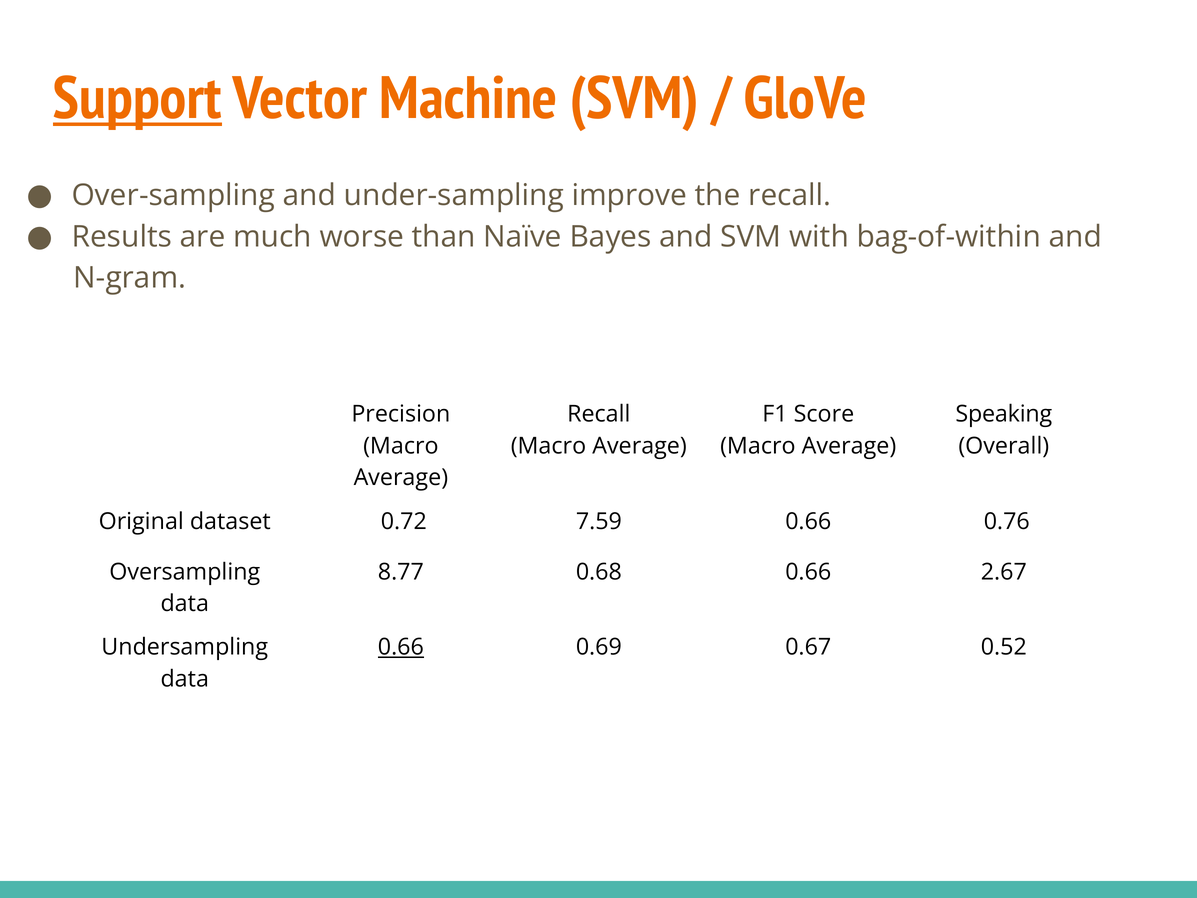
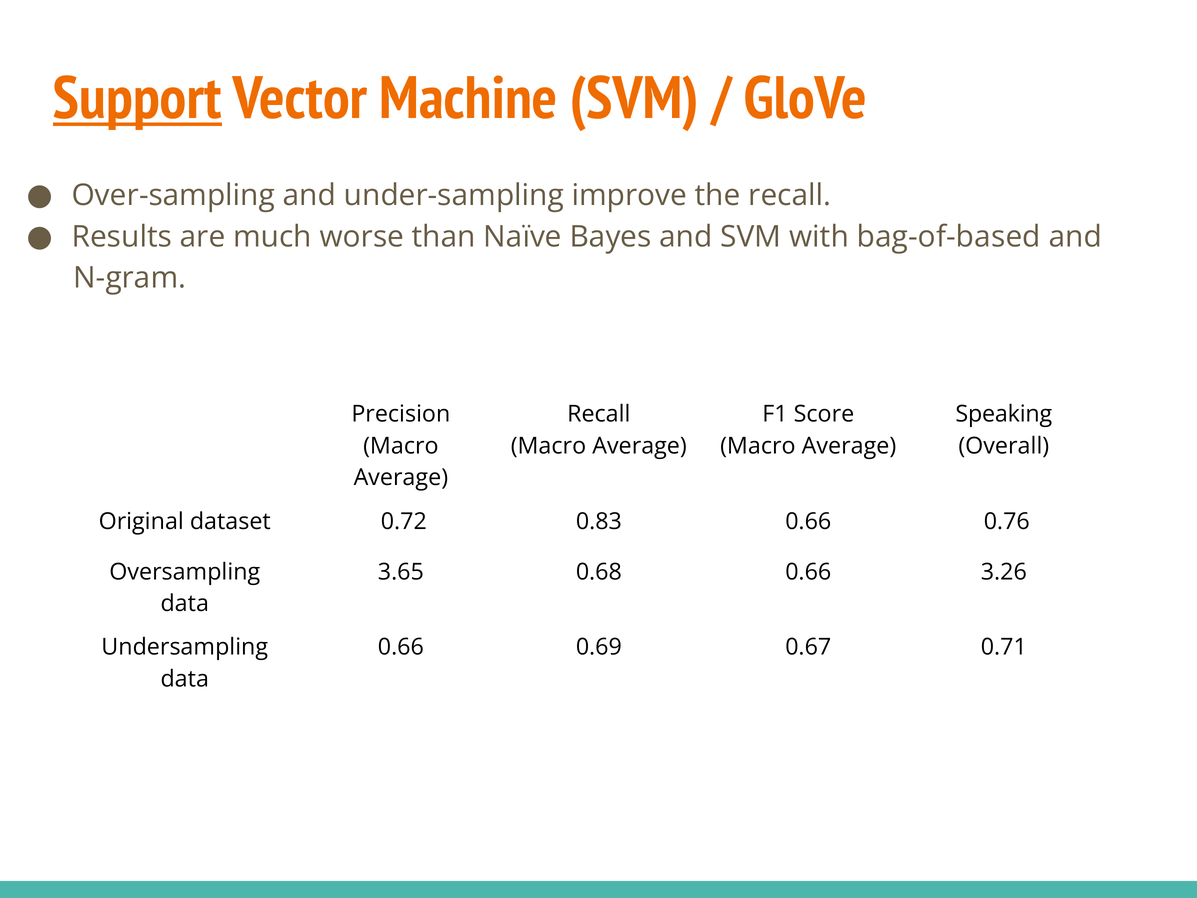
bag-of-within: bag-of-within -> bag-of-based
7.59: 7.59 -> 0.83
8.77: 8.77 -> 3.65
2.67: 2.67 -> 3.26
0.66 at (401, 647) underline: present -> none
0.52: 0.52 -> 0.71
